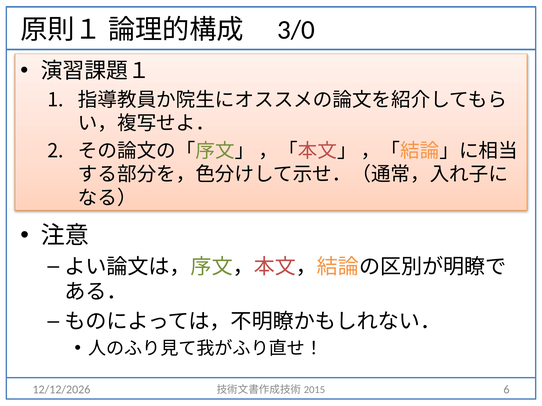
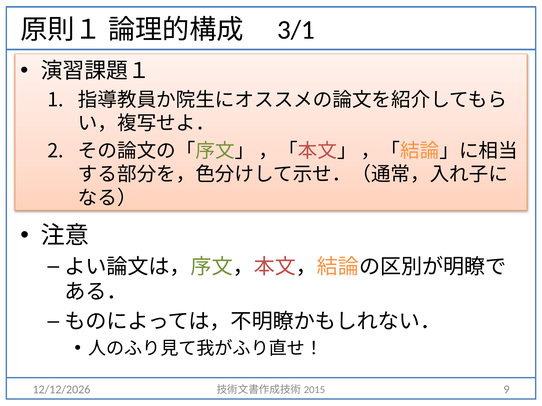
3/0: 3/0 -> 3/1
6: 6 -> 9
